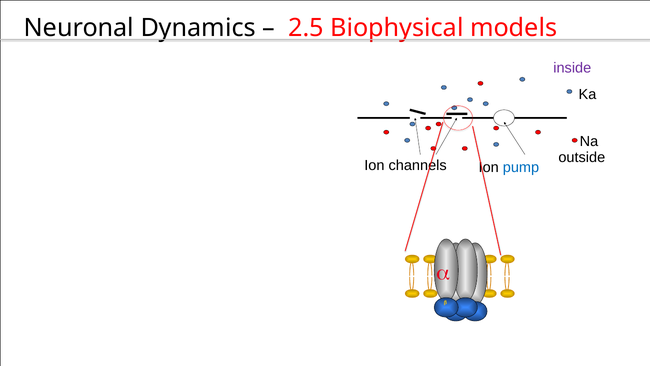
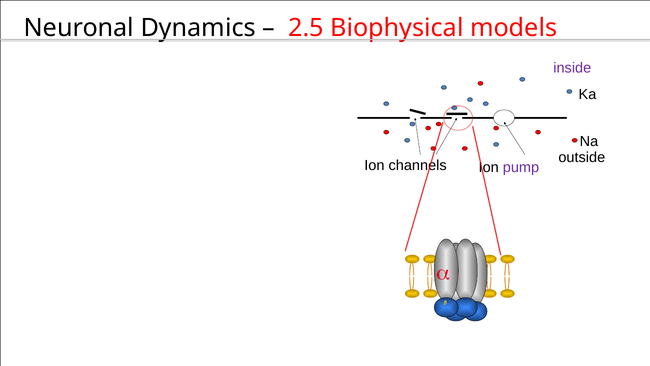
pump colour: blue -> purple
